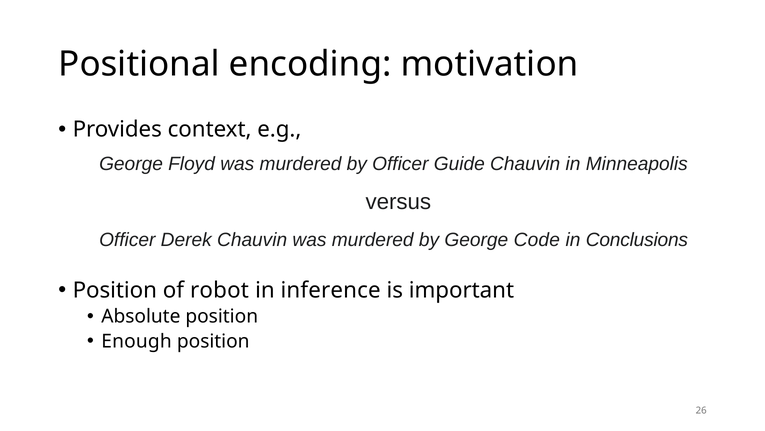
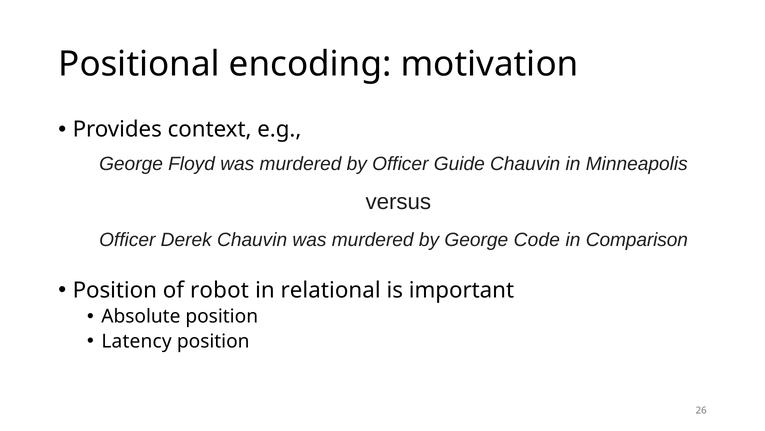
Conclusions: Conclusions -> Comparison
inference: inference -> relational
Enough: Enough -> Latency
